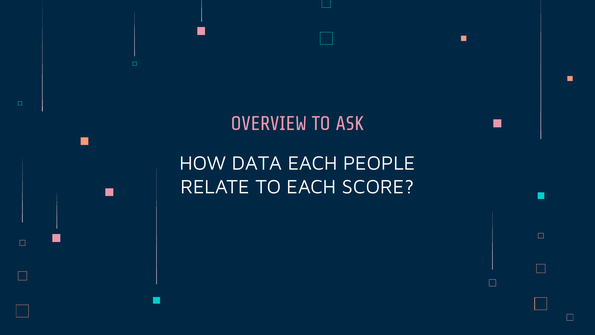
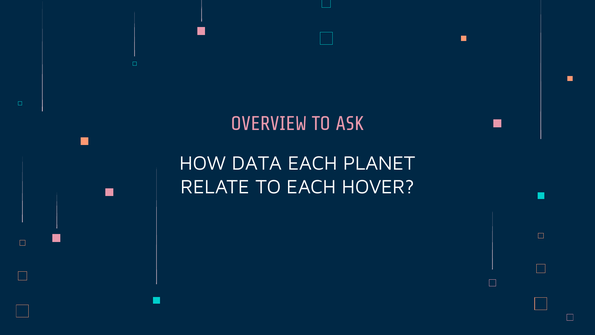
PEOPLE: PEOPLE -> PLANET
SCORE: SCORE -> HOVER
